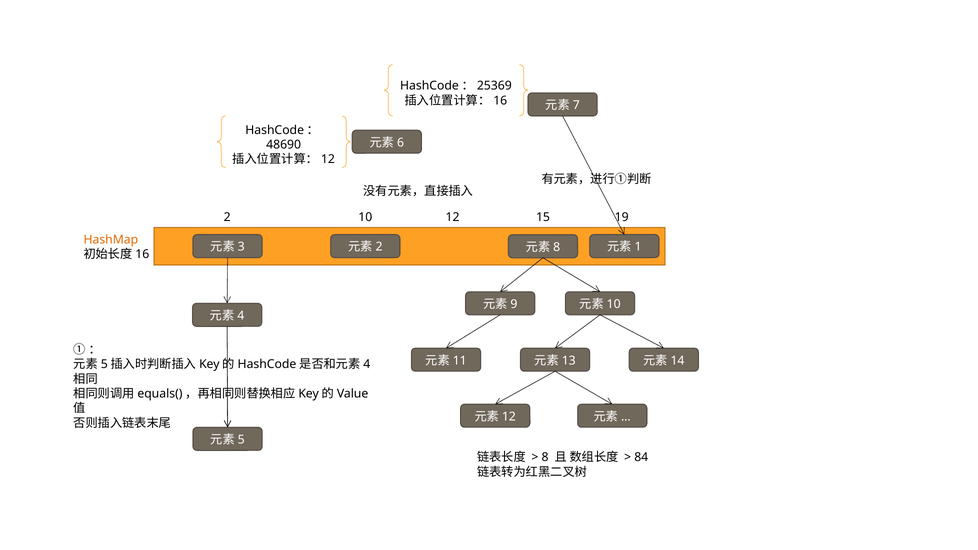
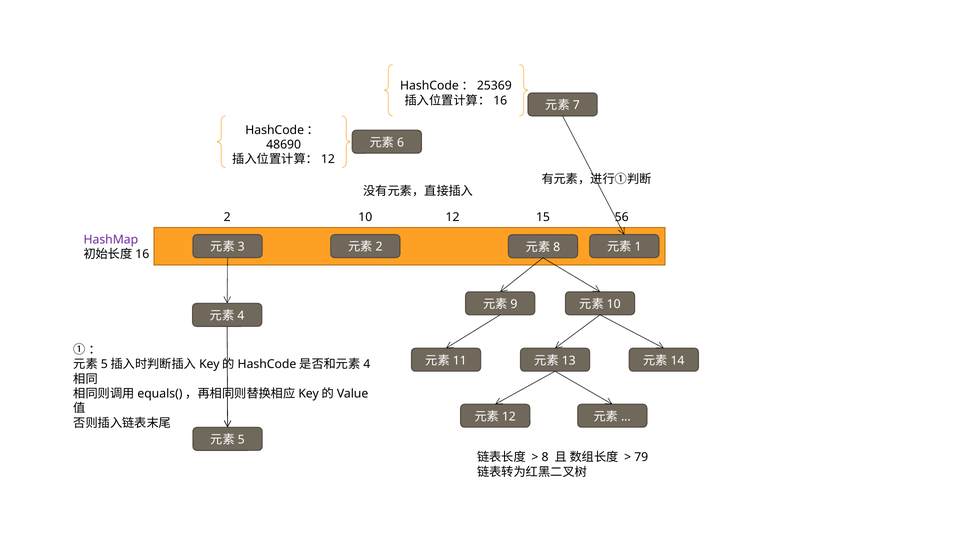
19: 19 -> 56
HashMap colour: orange -> purple
84: 84 -> 79
